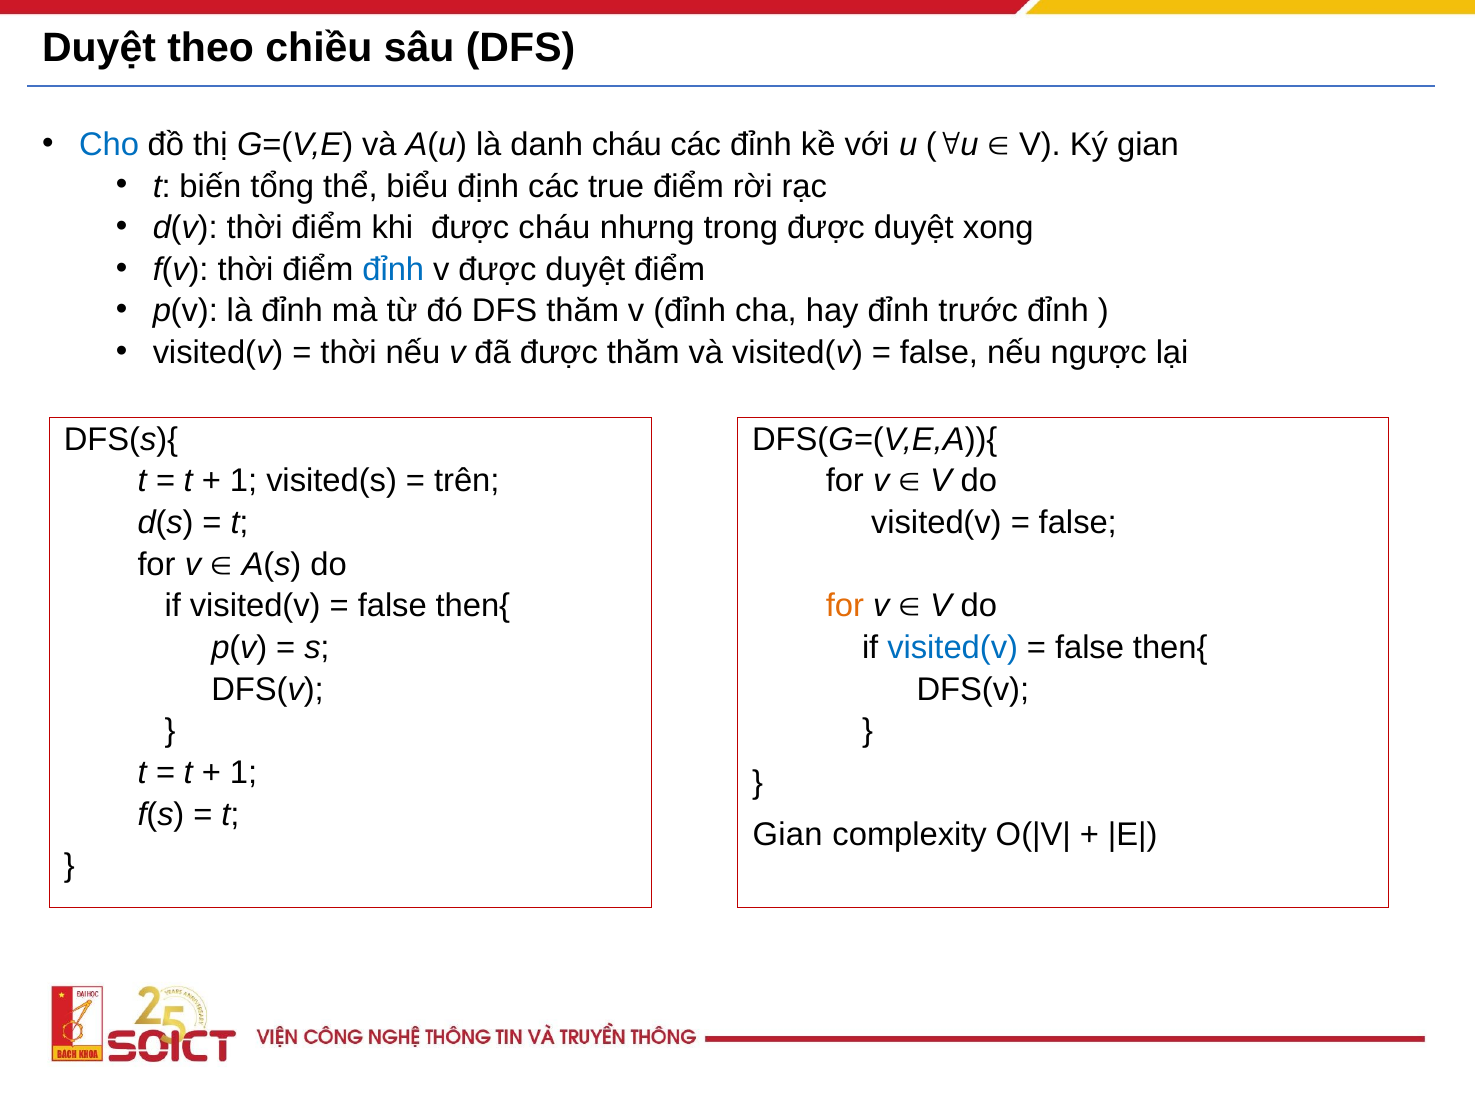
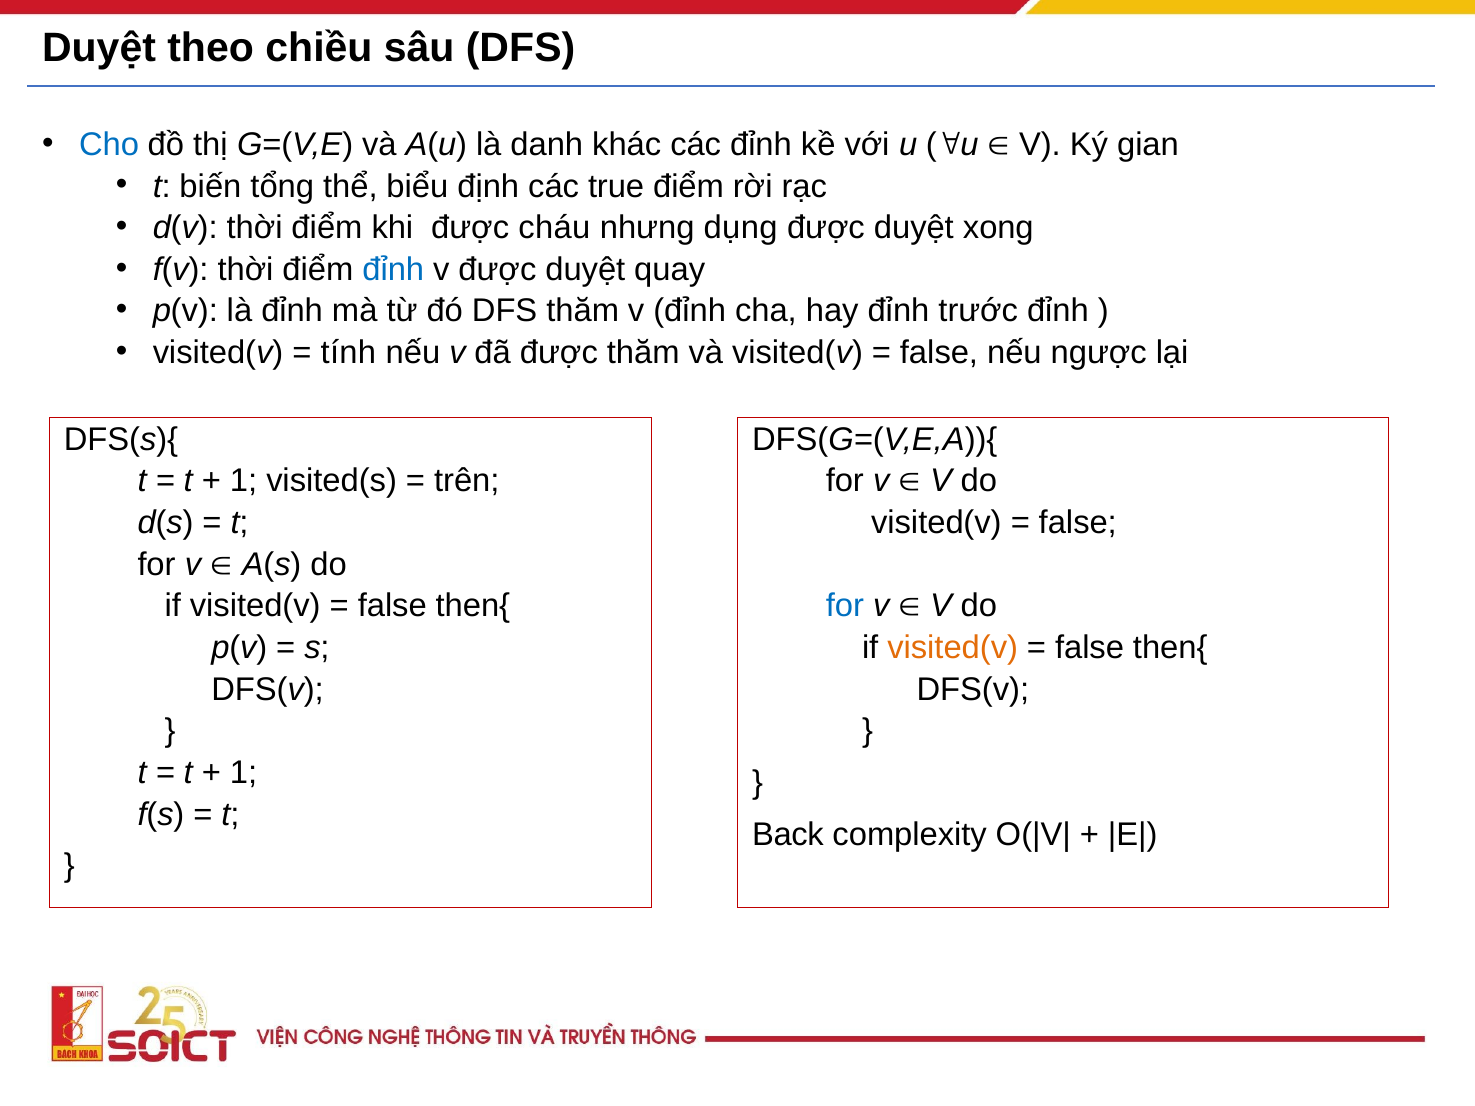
danh cháu: cháu -> khác
trong: trong -> dụng
duyệt điểm: điểm -> quay
thời at (349, 353): thời -> tính
for at (845, 606) colour: orange -> blue
visited(v at (953, 648) colour: blue -> orange
Gian at (788, 835): Gian -> Back
